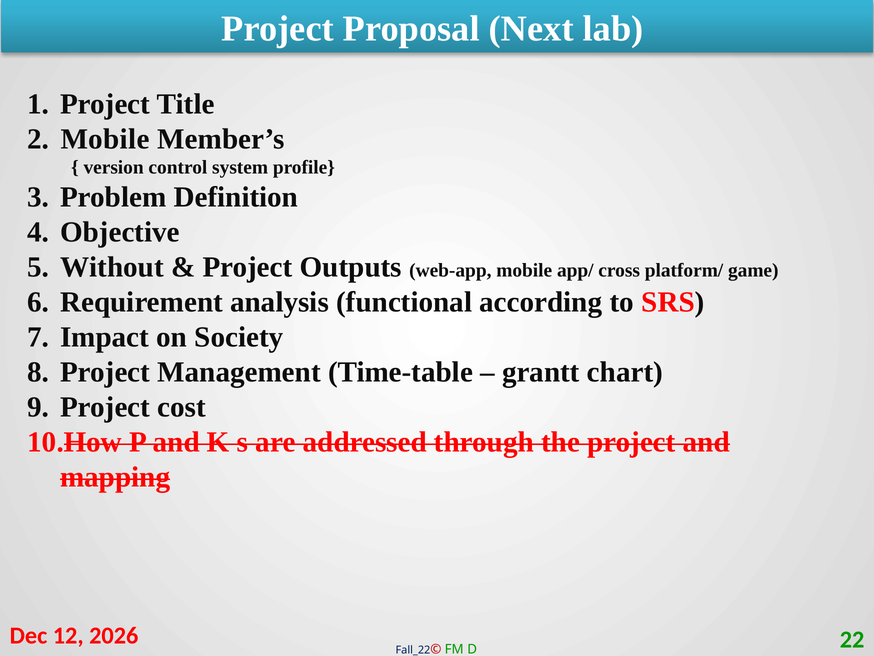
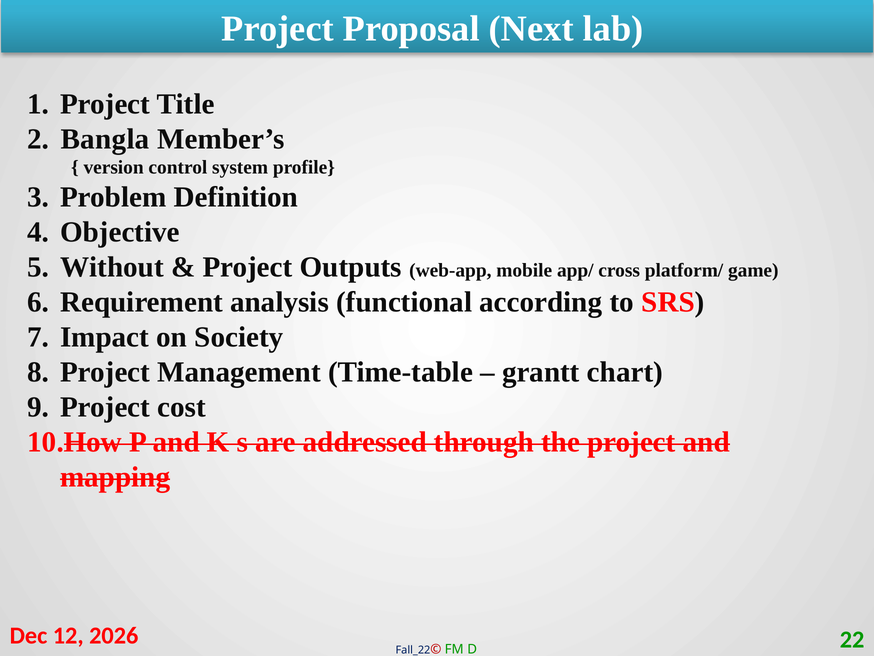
Mobile at (105, 139): Mobile -> Bangla
